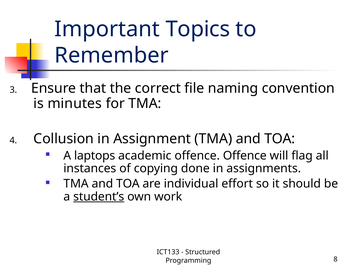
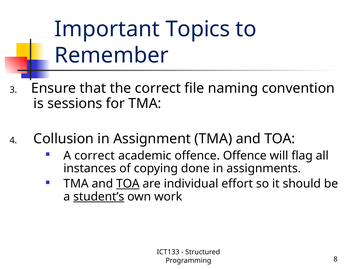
minutes: minutes -> sessions
A laptops: laptops -> correct
TOA at (128, 184) underline: none -> present
